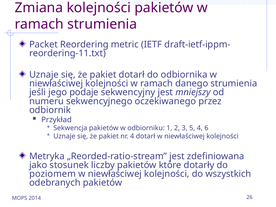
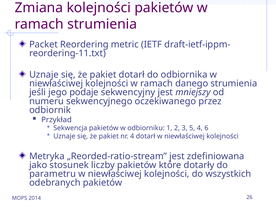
poziomem: poziomem -> parametru
